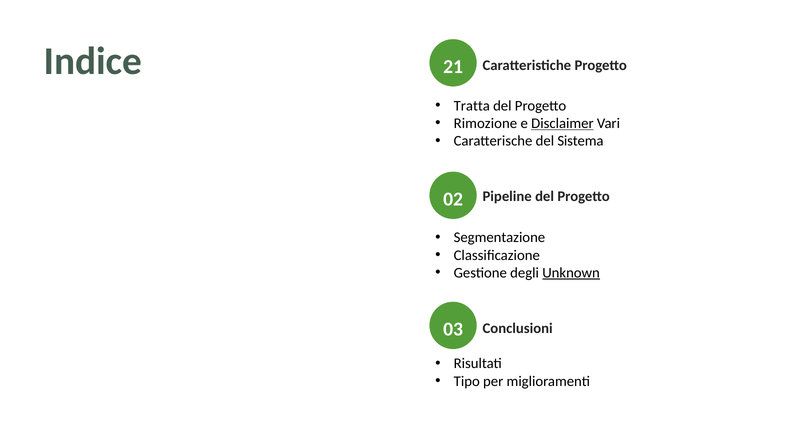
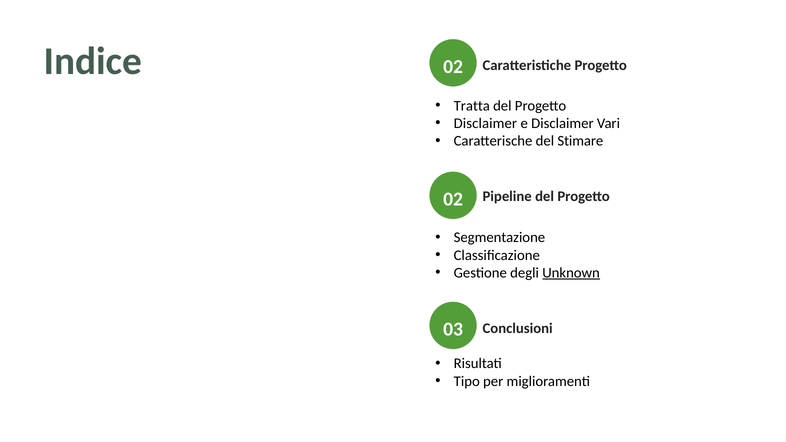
Indice 21: 21 -> 02
Rimozione at (485, 123): Rimozione -> Disclaimer
Disclaimer at (562, 123) underline: present -> none
Sistema: Sistema -> Stimare
